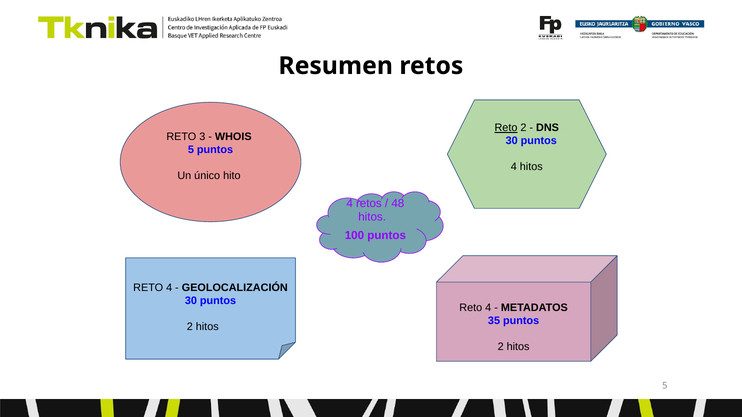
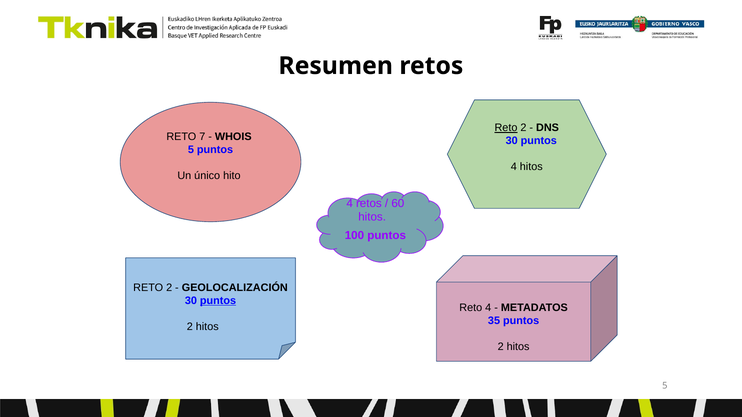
3: 3 -> 7
48: 48 -> 60
4 at (169, 288): 4 -> 2
puntos at (218, 301) underline: none -> present
